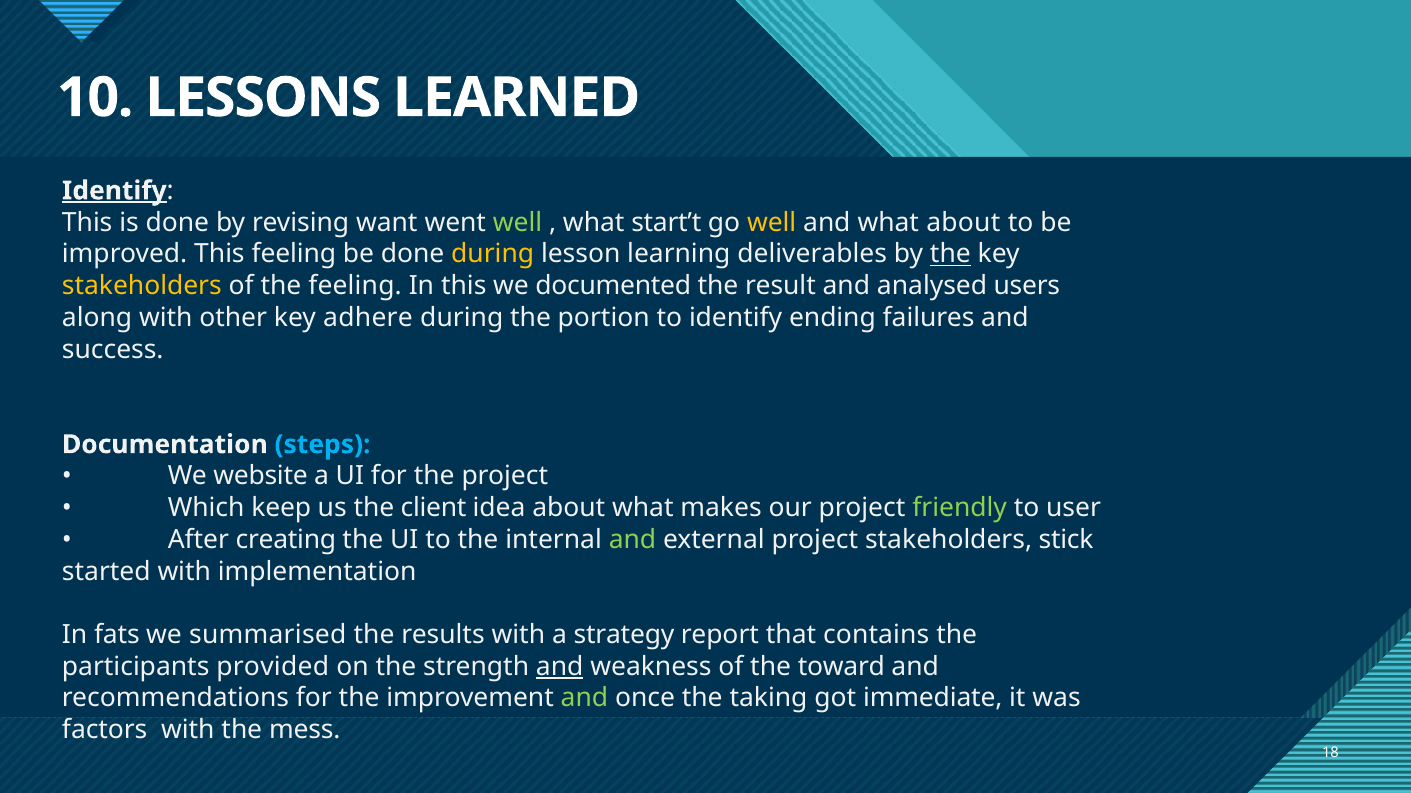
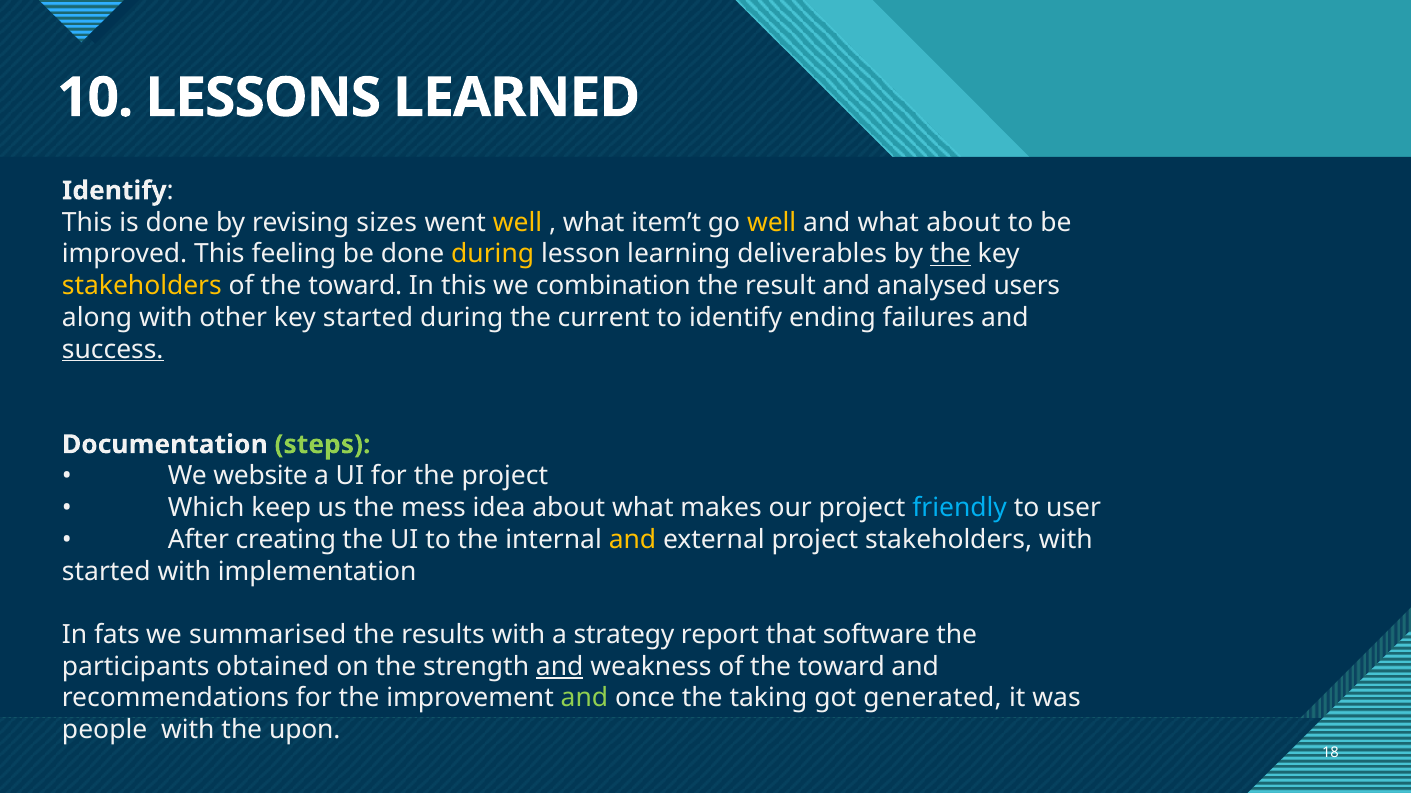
Identify at (114, 191) underline: present -> none
want: want -> sizes
well at (518, 223) colour: light green -> yellow
start’t: start’t -> item’t
feeling at (355, 286): feeling -> toward
documented: documented -> combination
key adhere: adhere -> started
portion: portion -> current
success underline: none -> present
steps colour: light blue -> light green
client: client -> mess
friendly colour: light green -> light blue
and at (632, 540) colour: light green -> yellow
stakeholders stick: stick -> with
contains: contains -> software
provided: provided -> obtained
immediate: immediate -> generated
factors: factors -> people
mess: mess -> upon
